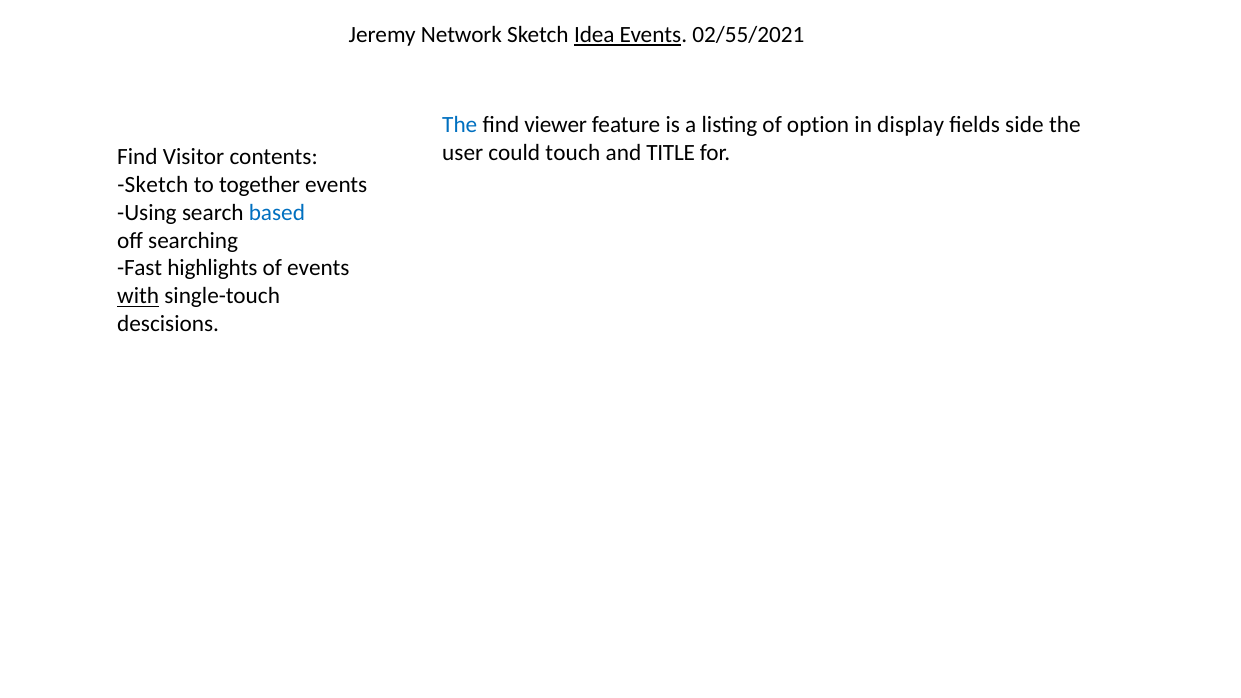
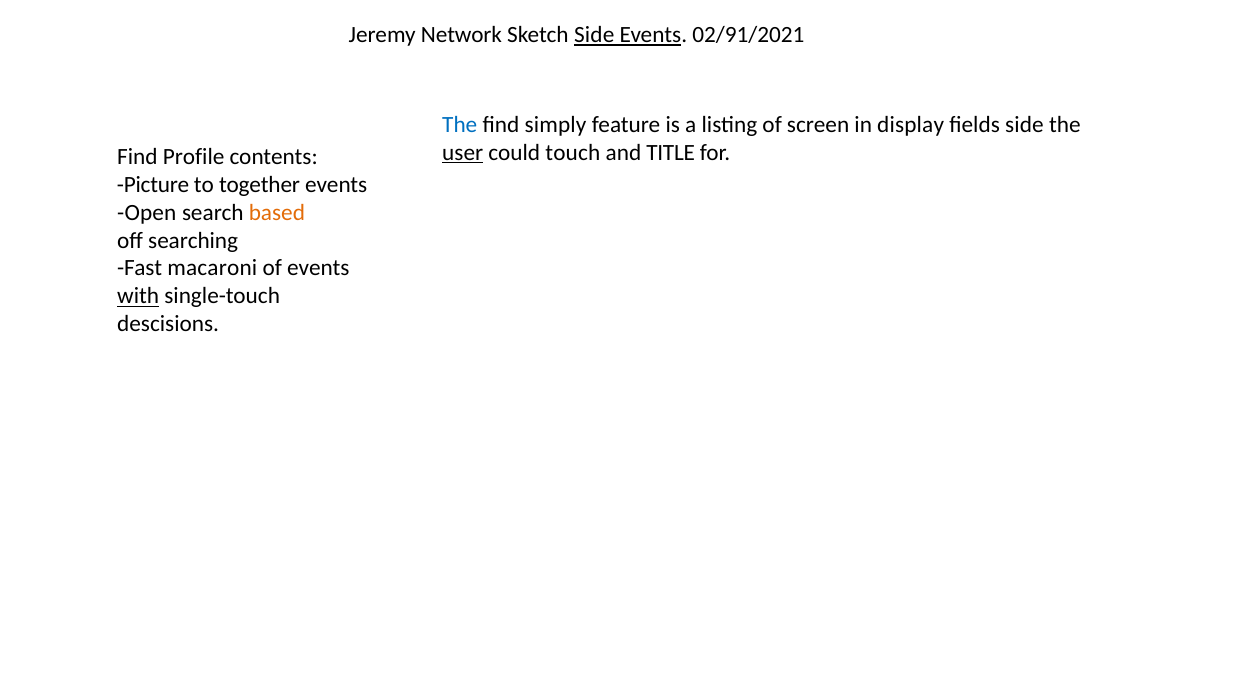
Sketch Idea: Idea -> Side
02/55/2021: 02/55/2021 -> 02/91/2021
viewer: viewer -> simply
option: option -> screen
user underline: none -> present
Visitor: Visitor -> Profile
Sketch at (153, 185): Sketch -> Picture
Using: Using -> Open
based colour: blue -> orange
highlights: highlights -> macaroni
